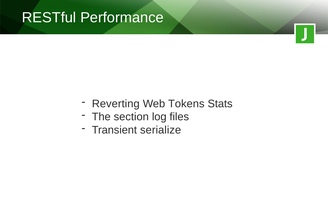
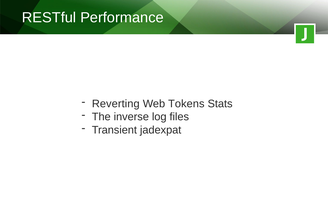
section: section -> inverse
serialize: serialize -> jadexpat
